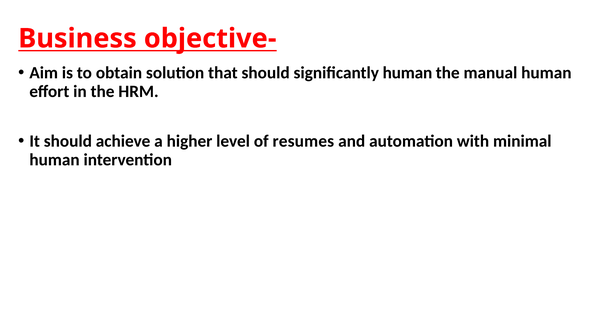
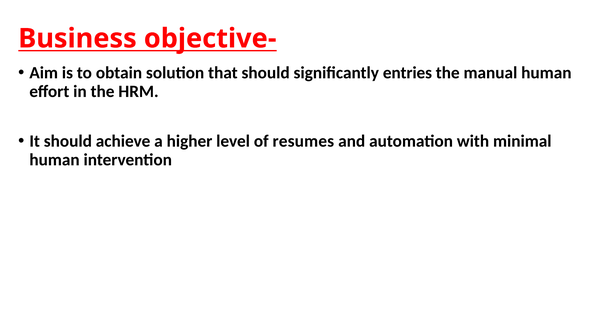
significantly human: human -> entries
